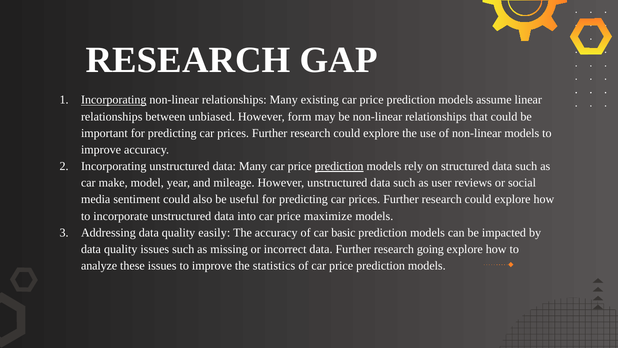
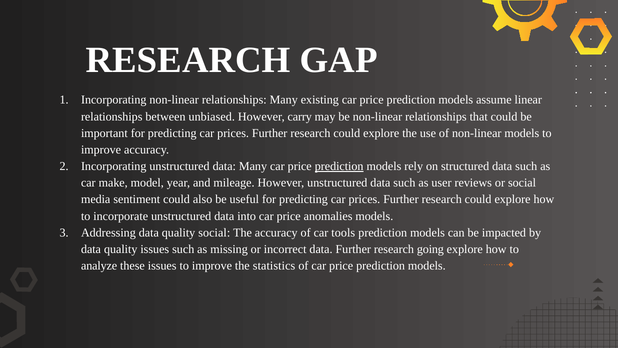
Incorporating at (114, 100) underline: present -> none
form: form -> carry
maximize: maximize -> anomalies
quality easily: easily -> social
basic: basic -> tools
